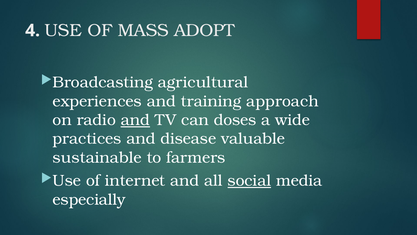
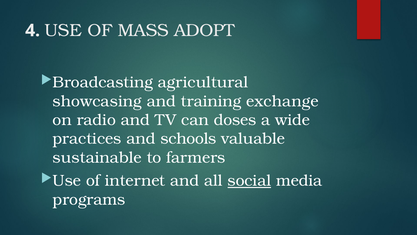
experiences: experiences -> showcasing
approach: approach -> exchange
and at (135, 120) underline: present -> none
disease: disease -> schools
especially: especially -> programs
